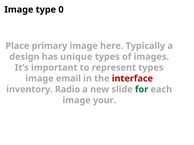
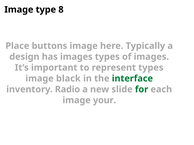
0: 0 -> 8
primary: primary -> buttons
has unique: unique -> images
email: email -> black
interface colour: red -> green
